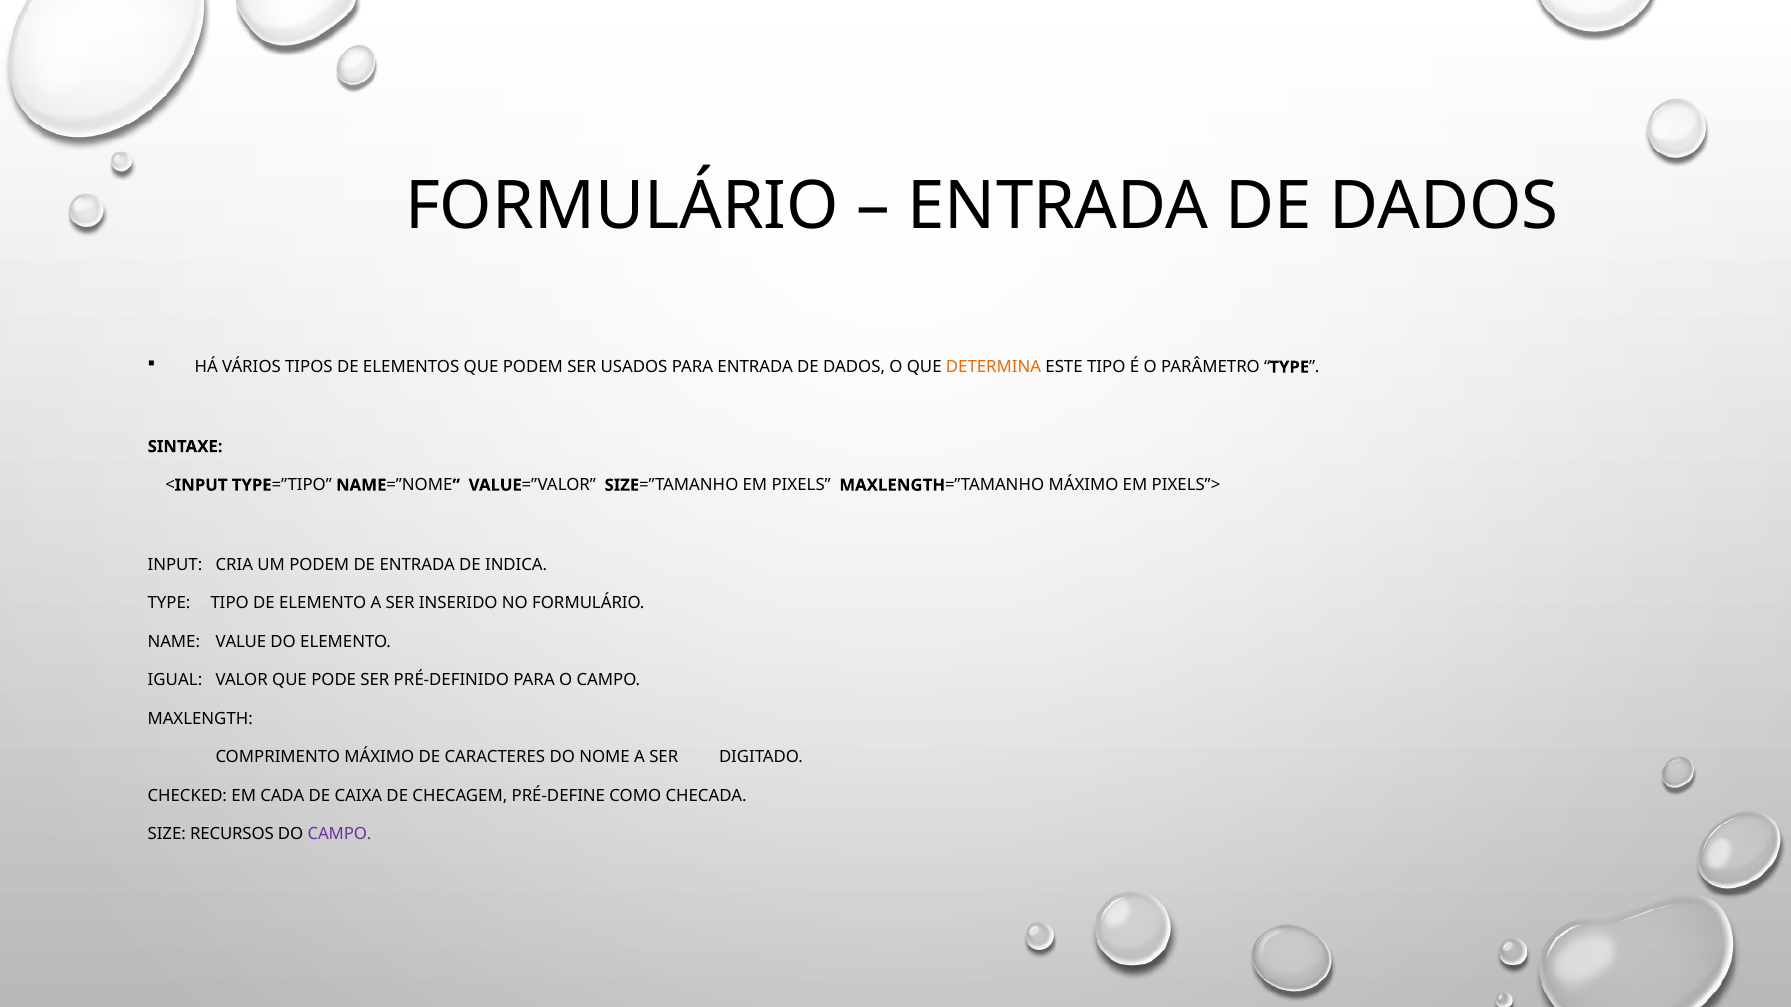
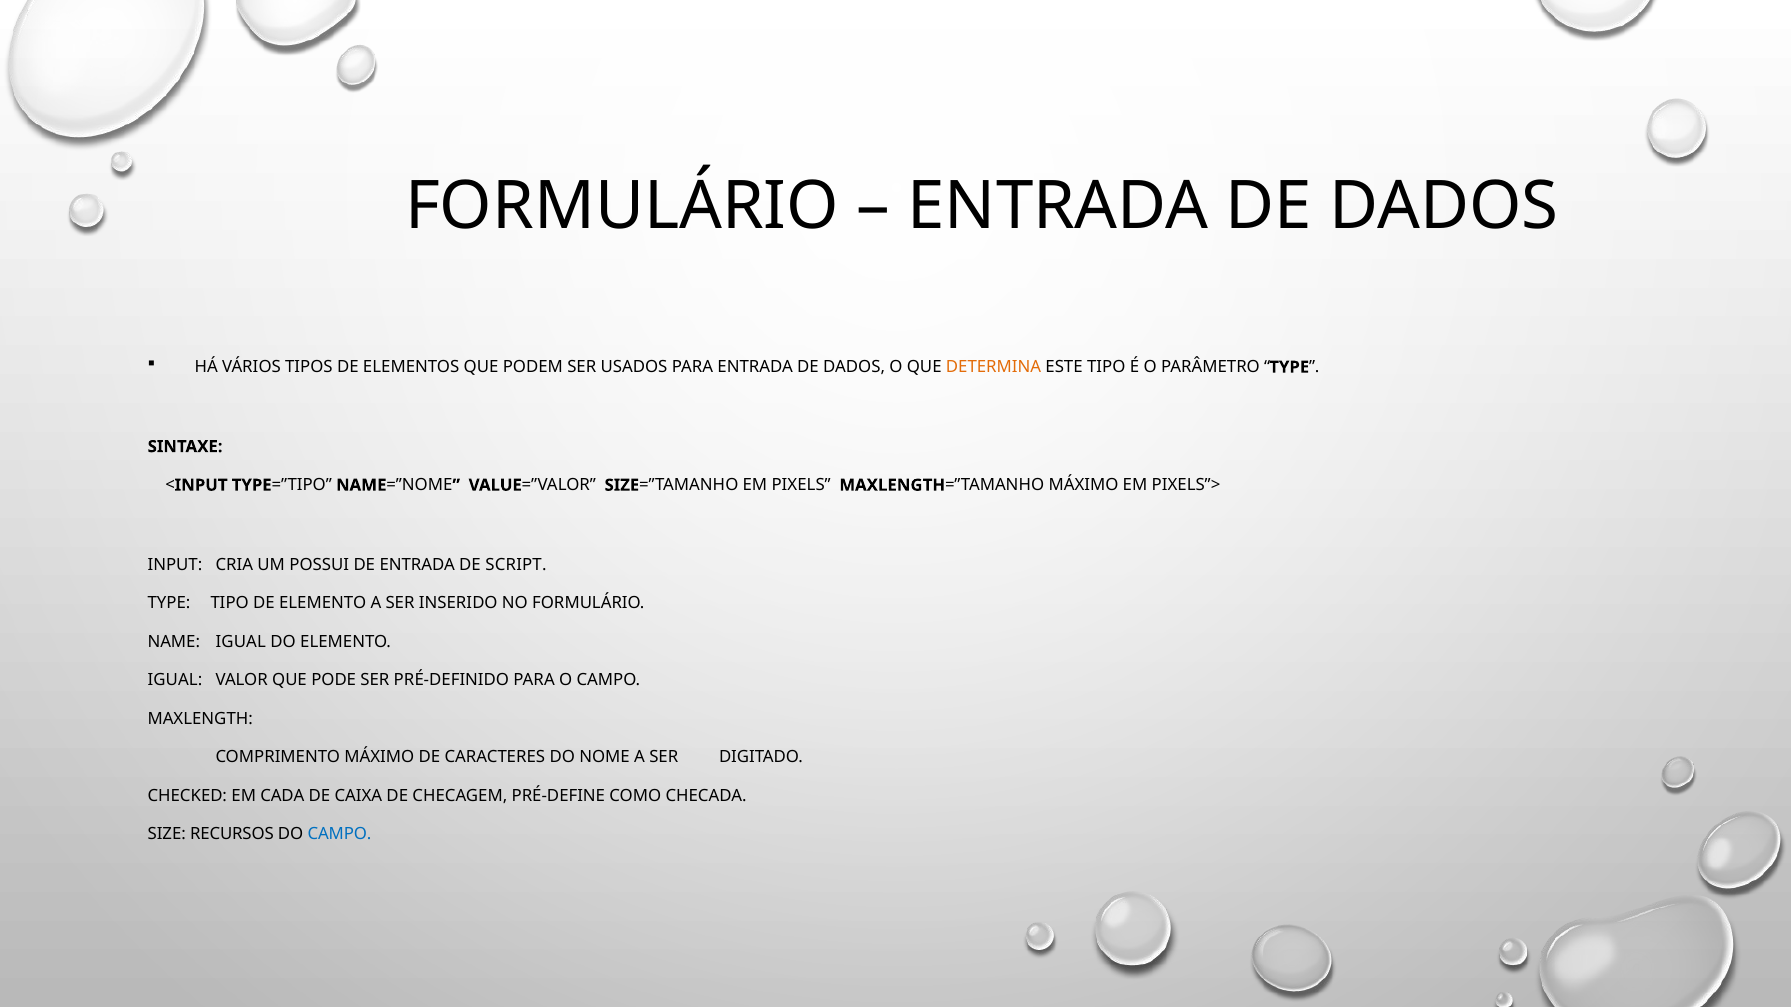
UM PODEM: PODEM -> POSSUI
INDICA: INDICA -> SCRIPT
NAME VALUE: VALUE -> IGUAL
CAMPO at (340, 835) colour: purple -> blue
